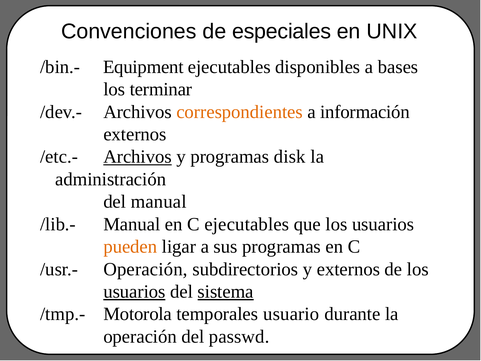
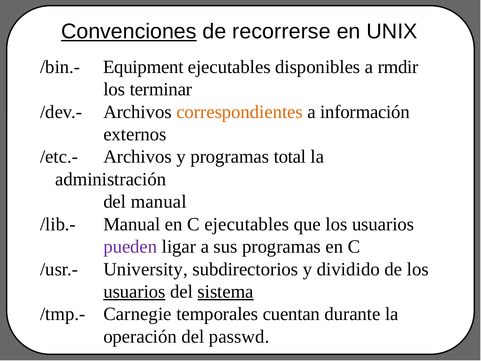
Convenciones underline: none -> present
especiales: especiales -> recorrerse
bases: bases -> rmdir
Archivos at (138, 157) underline: present -> none
disk: disk -> total
pueden colour: orange -> purple
/usr.- Operación: Operación -> University
y externos: externos -> dividido
Motorola: Motorola -> Carnegie
usuario: usuario -> cuentan
